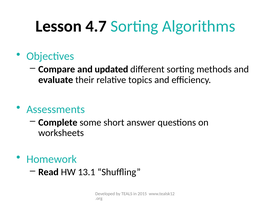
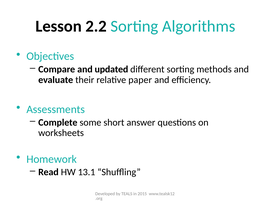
4.7: 4.7 -> 2.2
topics: topics -> paper
